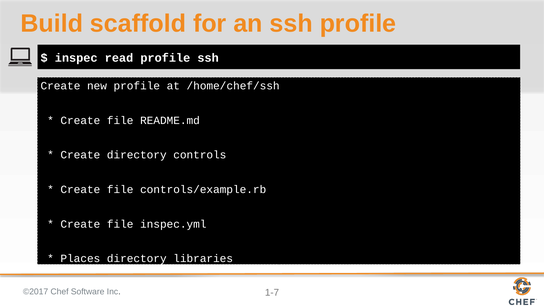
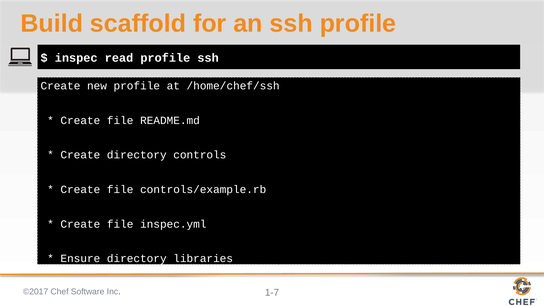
Places: Places -> Ensure
